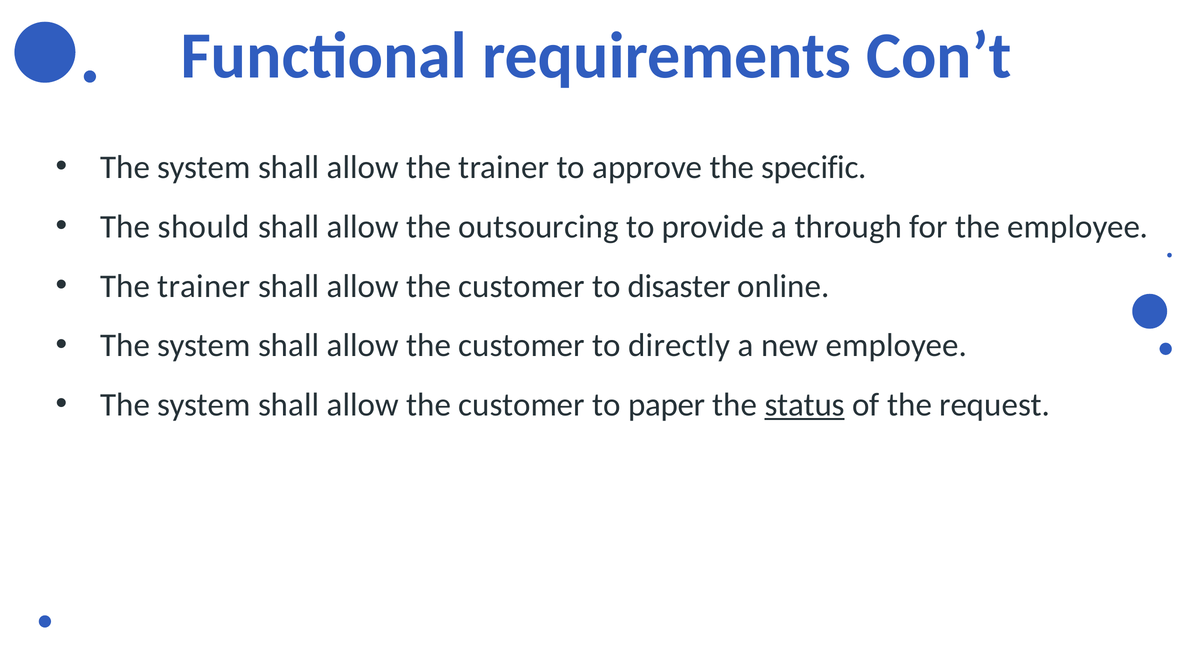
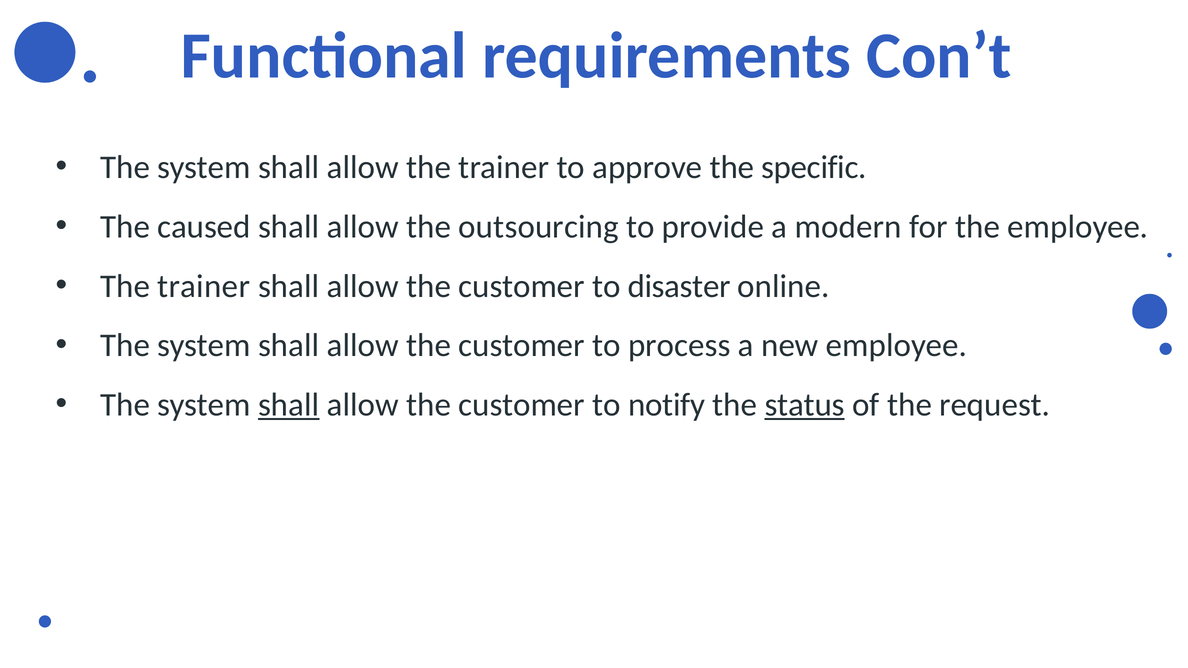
should: should -> caused
through: through -> modern
directly: directly -> process
shall at (289, 405) underline: none -> present
paper: paper -> notify
